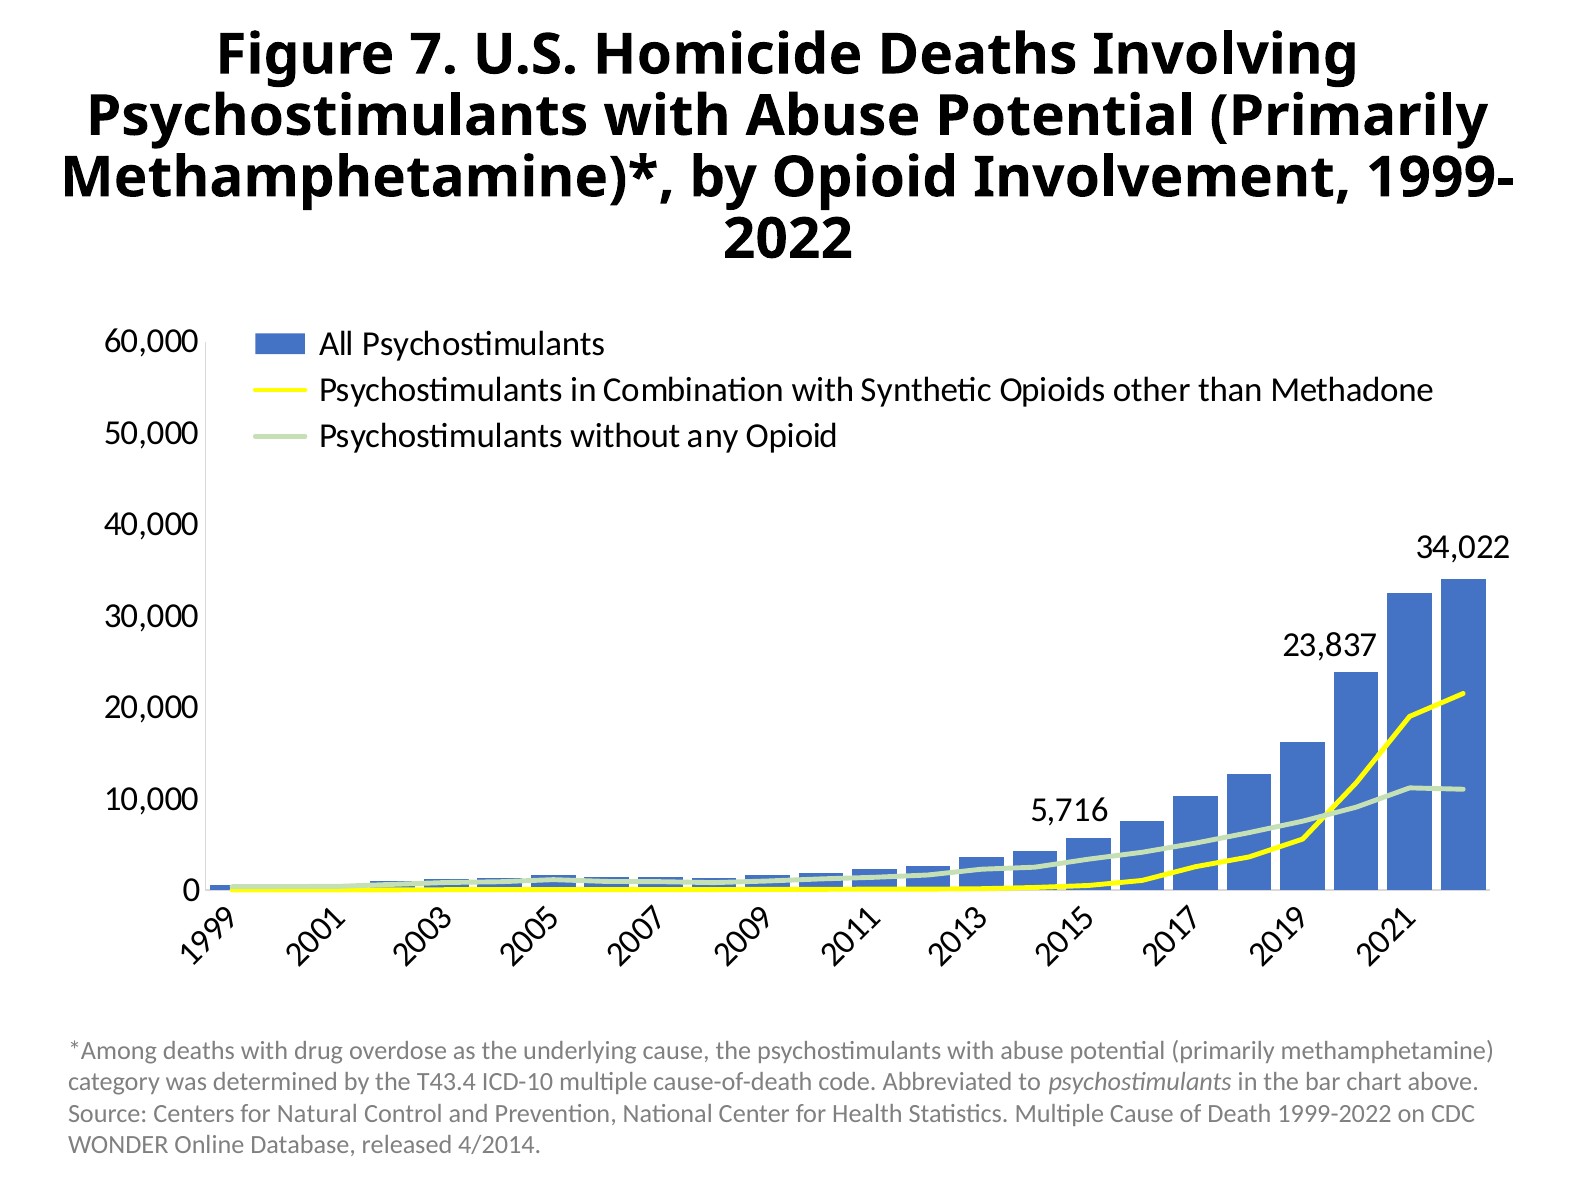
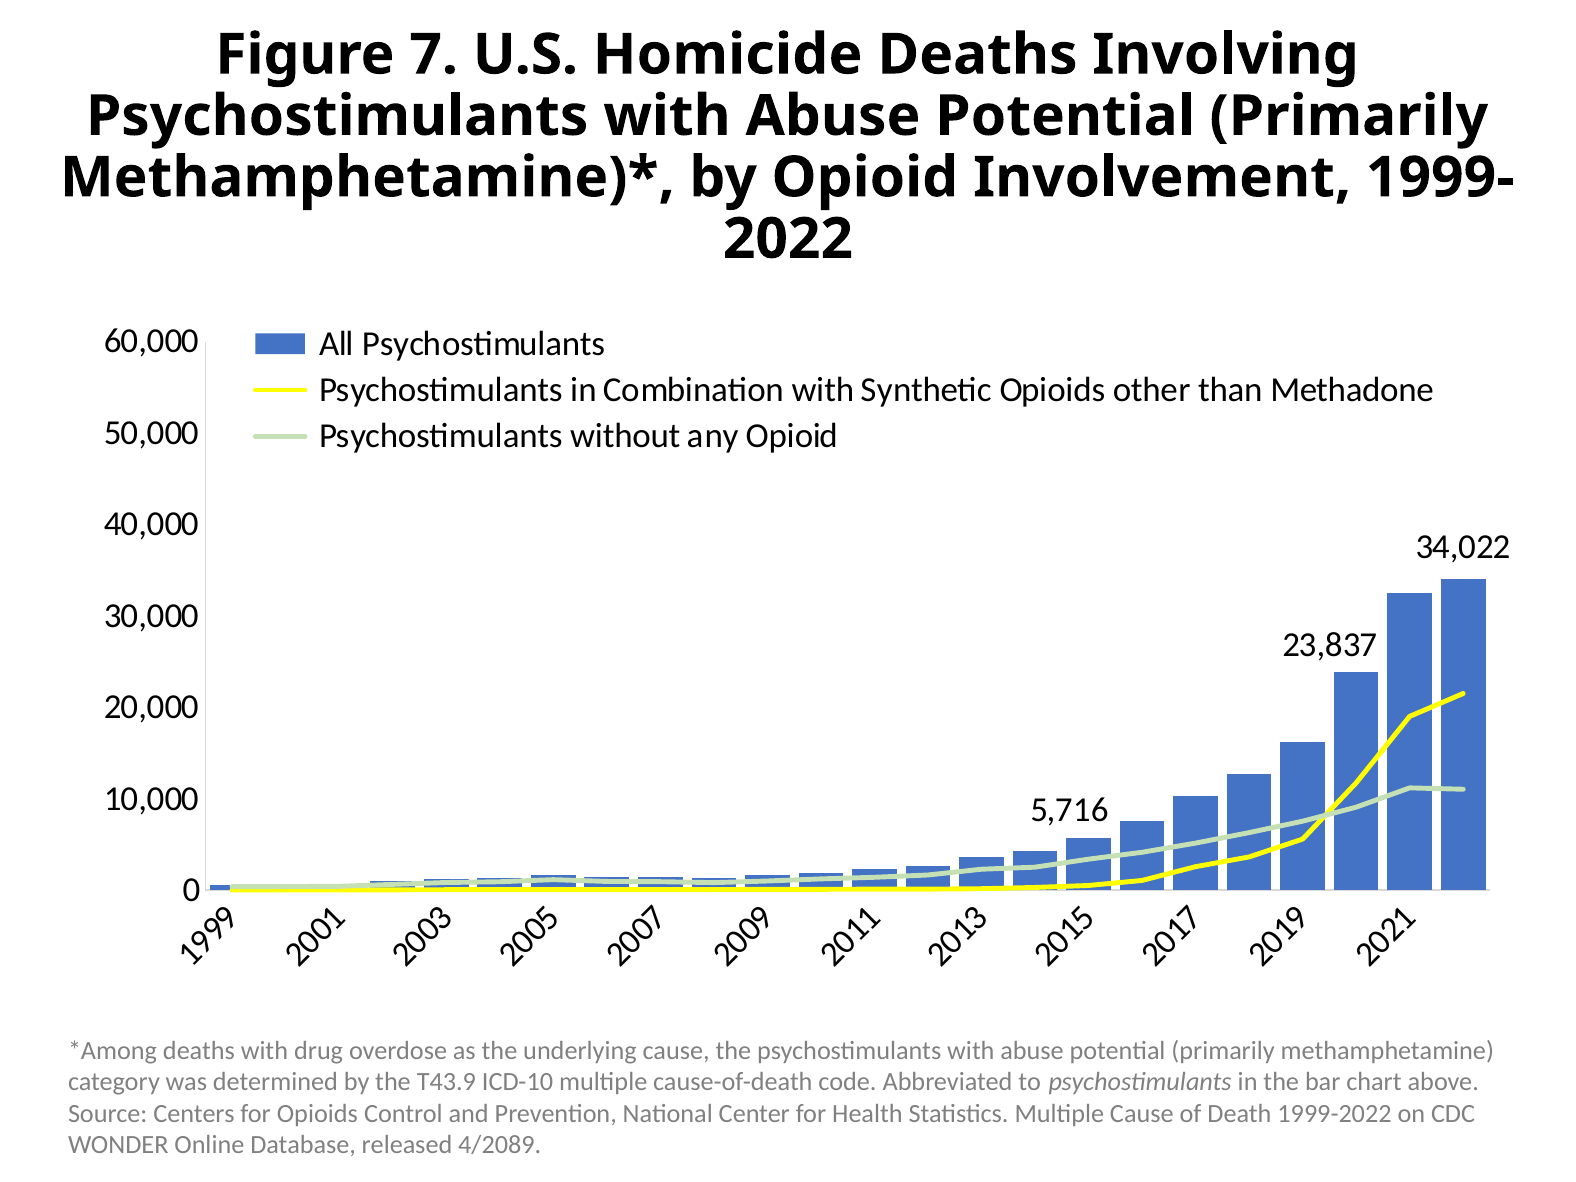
T43.4: T43.4 -> T43.9
for Natural: Natural -> Opioids
4/2014: 4/2014 -> 4/2089
